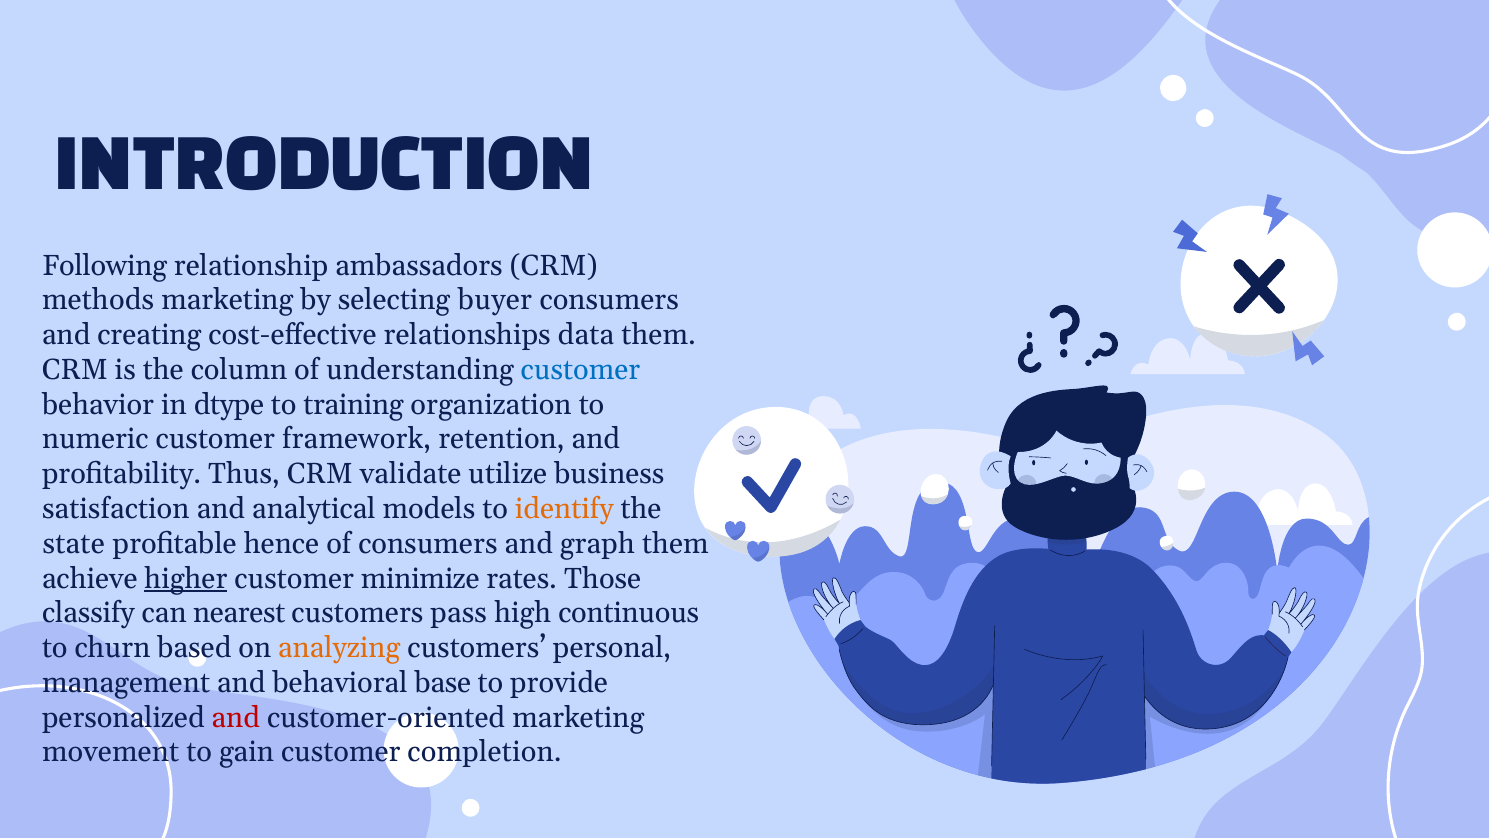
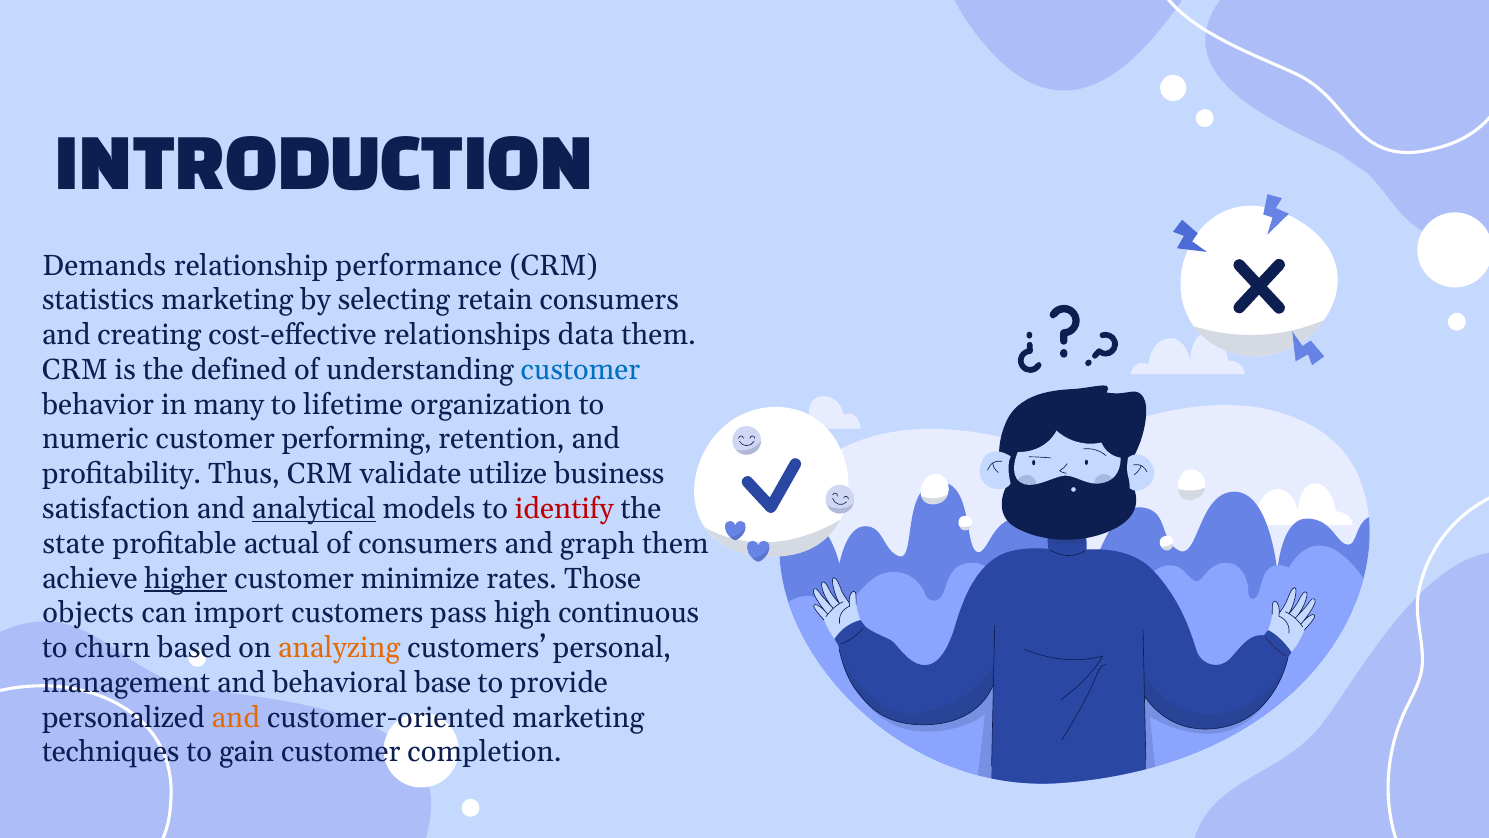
Following: Following -> Demands
ambassadors: ambassadors -> performance
methods: methods -> statistics
buyer: buyer -> retain
column: column -> defined
dtype: dtype -> many
training: training -> lifetime
framework: framework -> performing
analytical underline: none -> present
identify colour: orange -> red
hence: hence -> actual
classify: classify -> objects
nearest: nearest -> import
and at (236, 717) colour: red -> orange
movement: movement -> techniques
